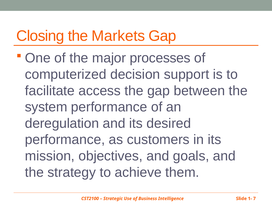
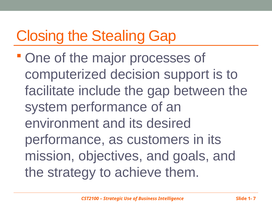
Markets: Markets -> Stealing
access: access -> include
deregulation: deregulation -> environment
